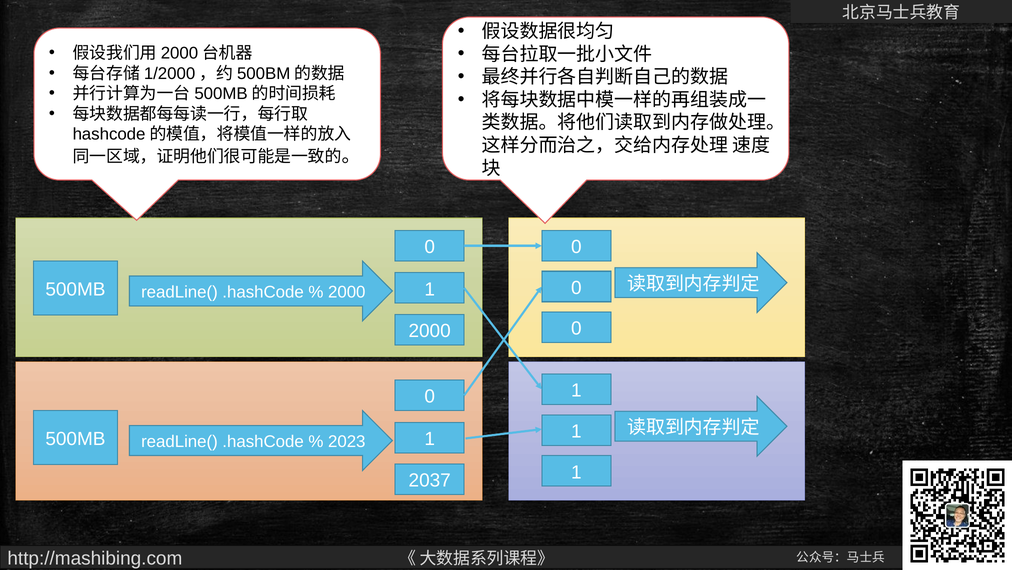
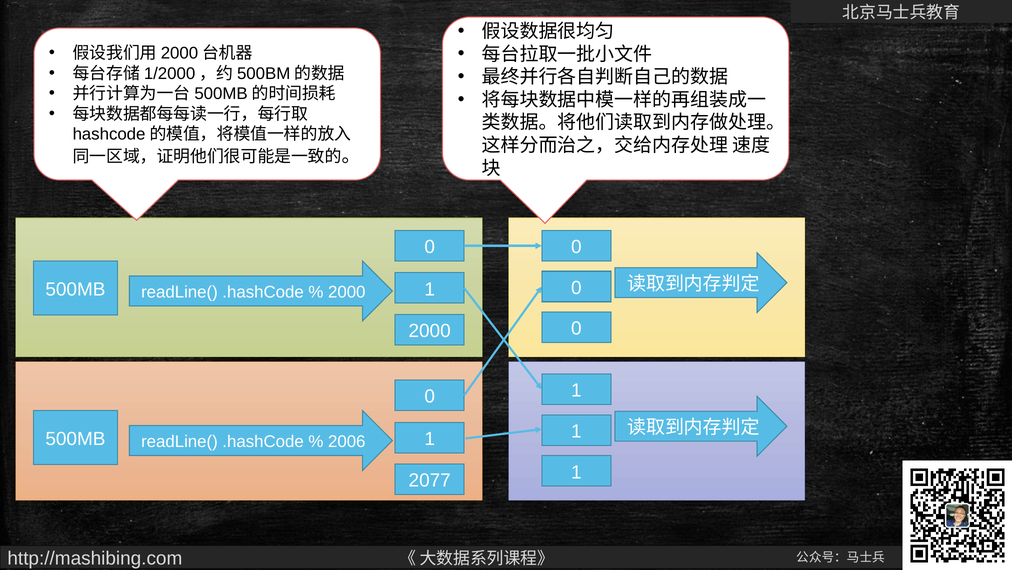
2023: 2023 -> 2006
2037: 2037 -> 2077
